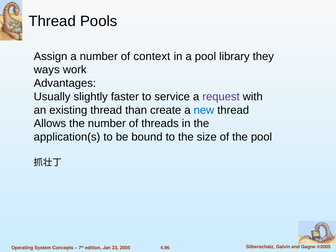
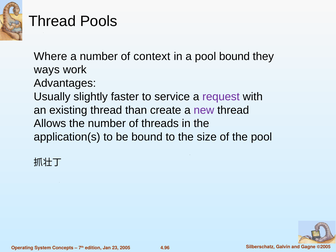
Assign: Assign -> Where
pool library: library -> bound
new colour: blue -> purple
